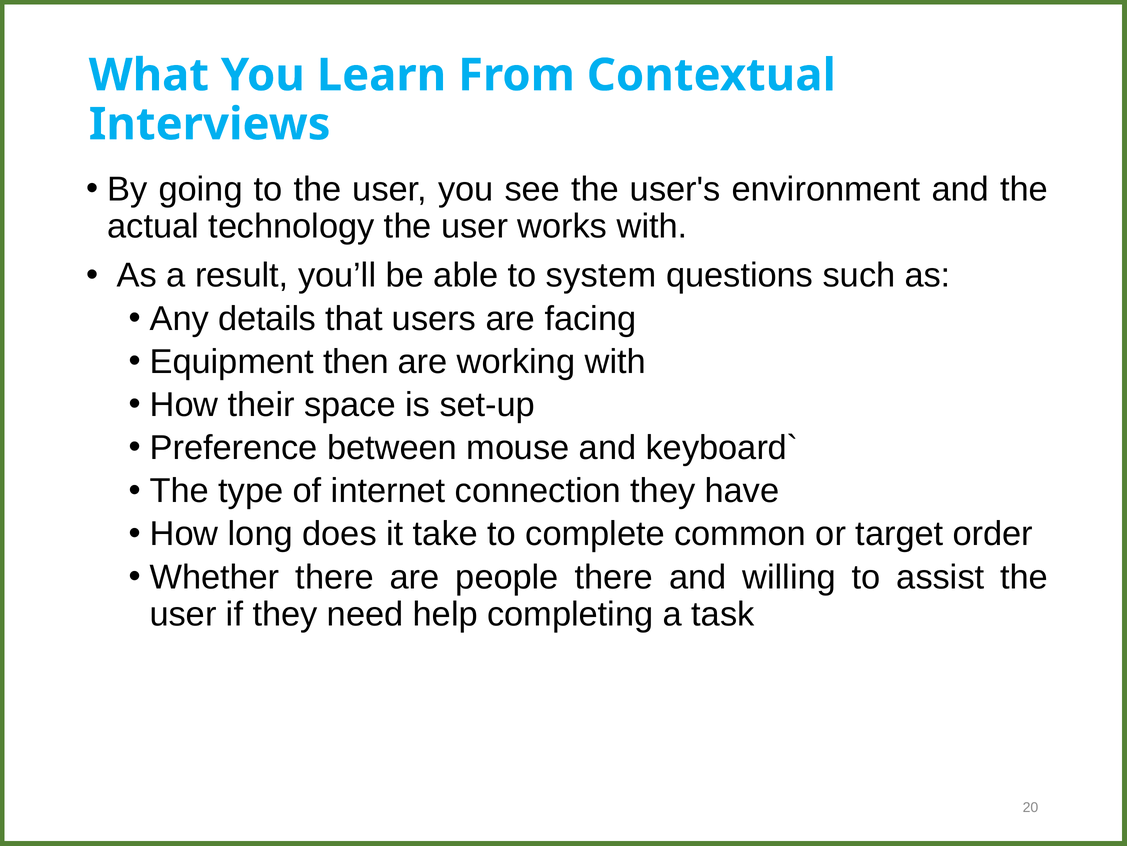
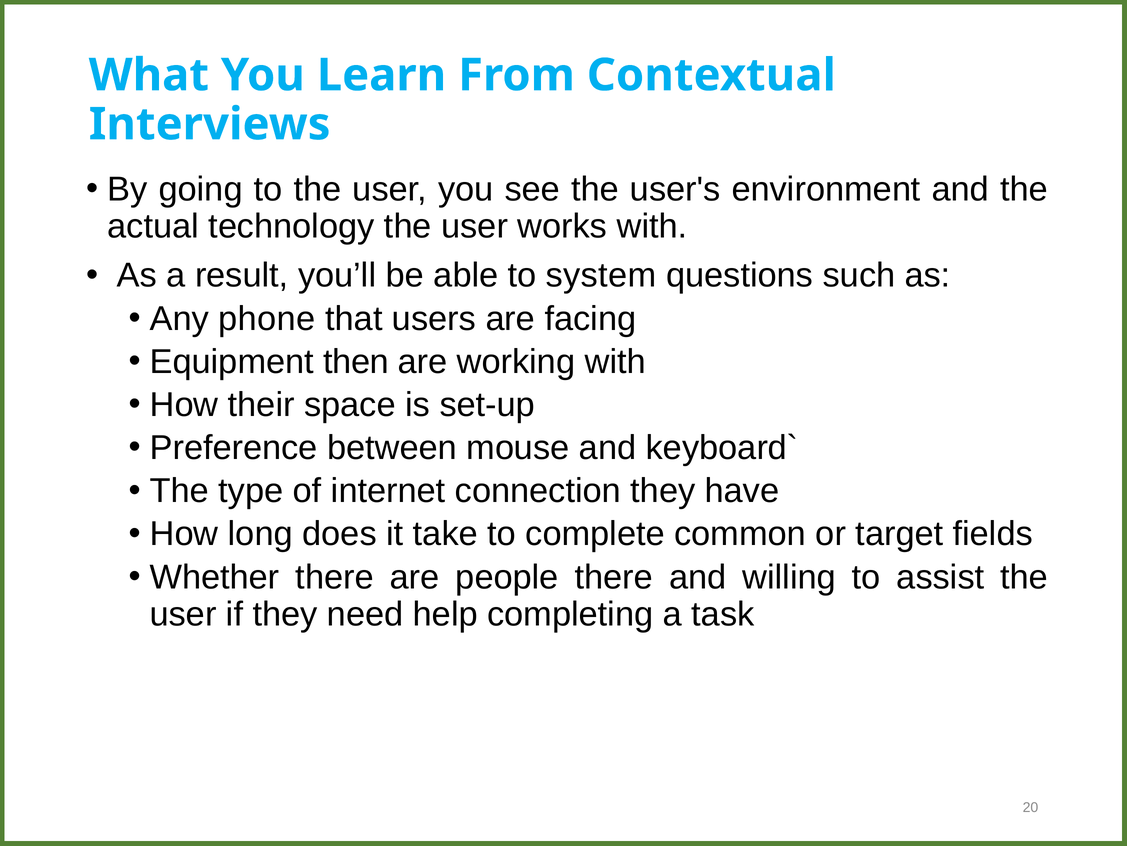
details: details -> phone
order: order -> fields
